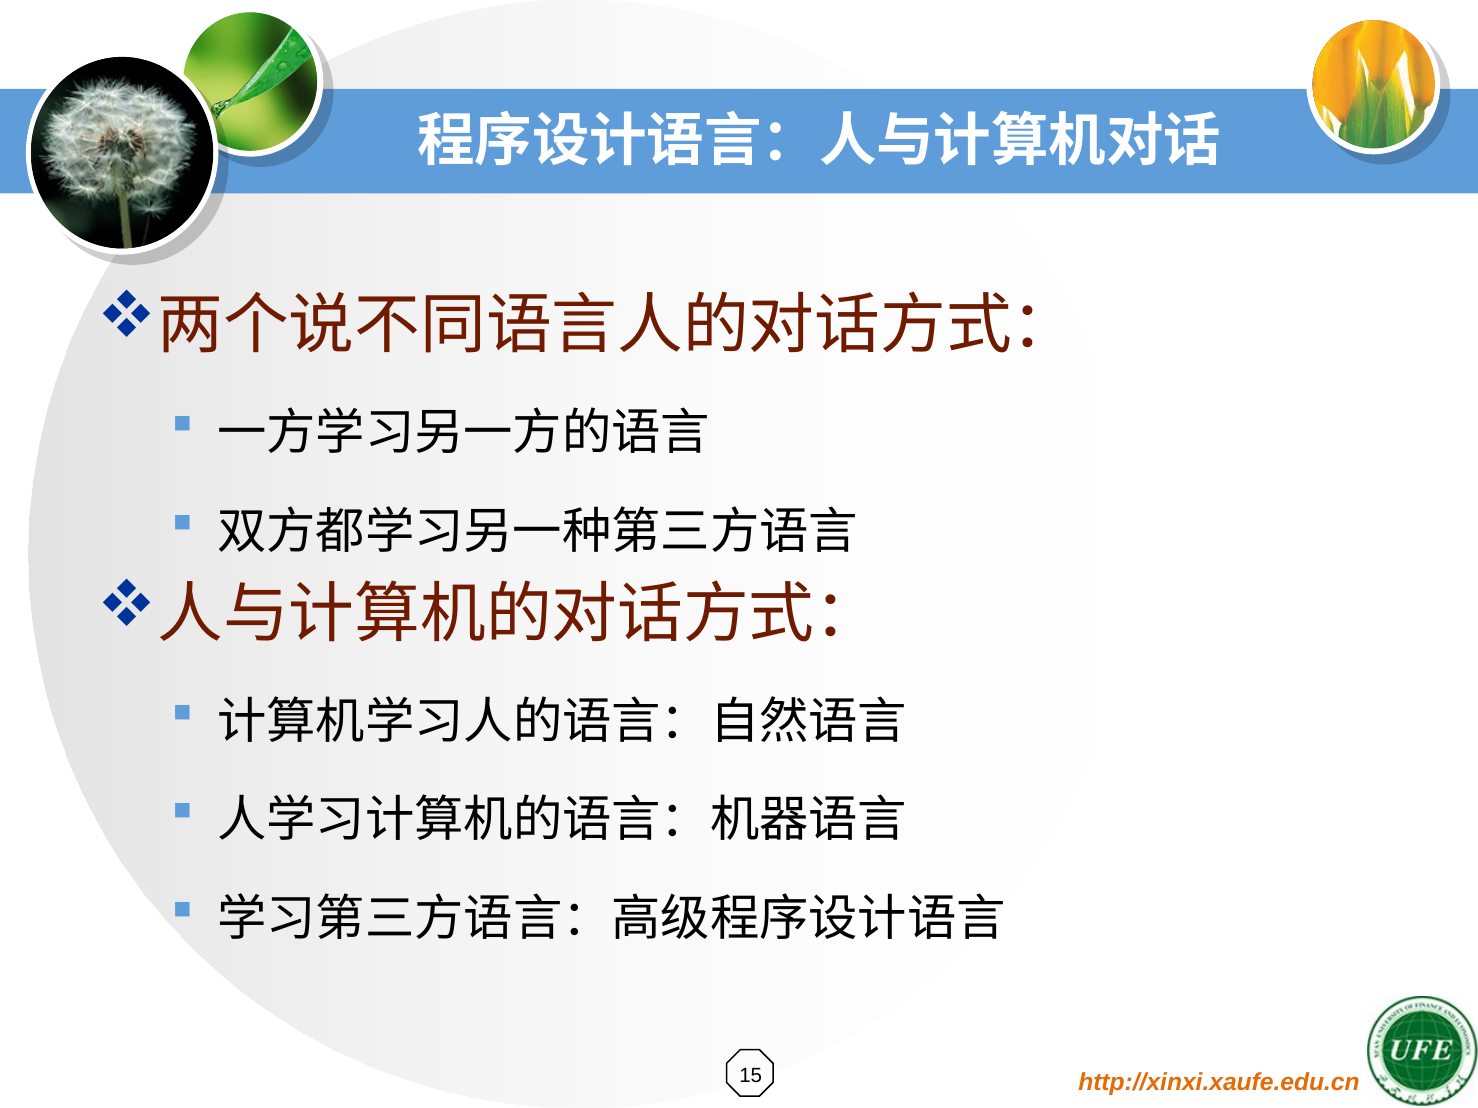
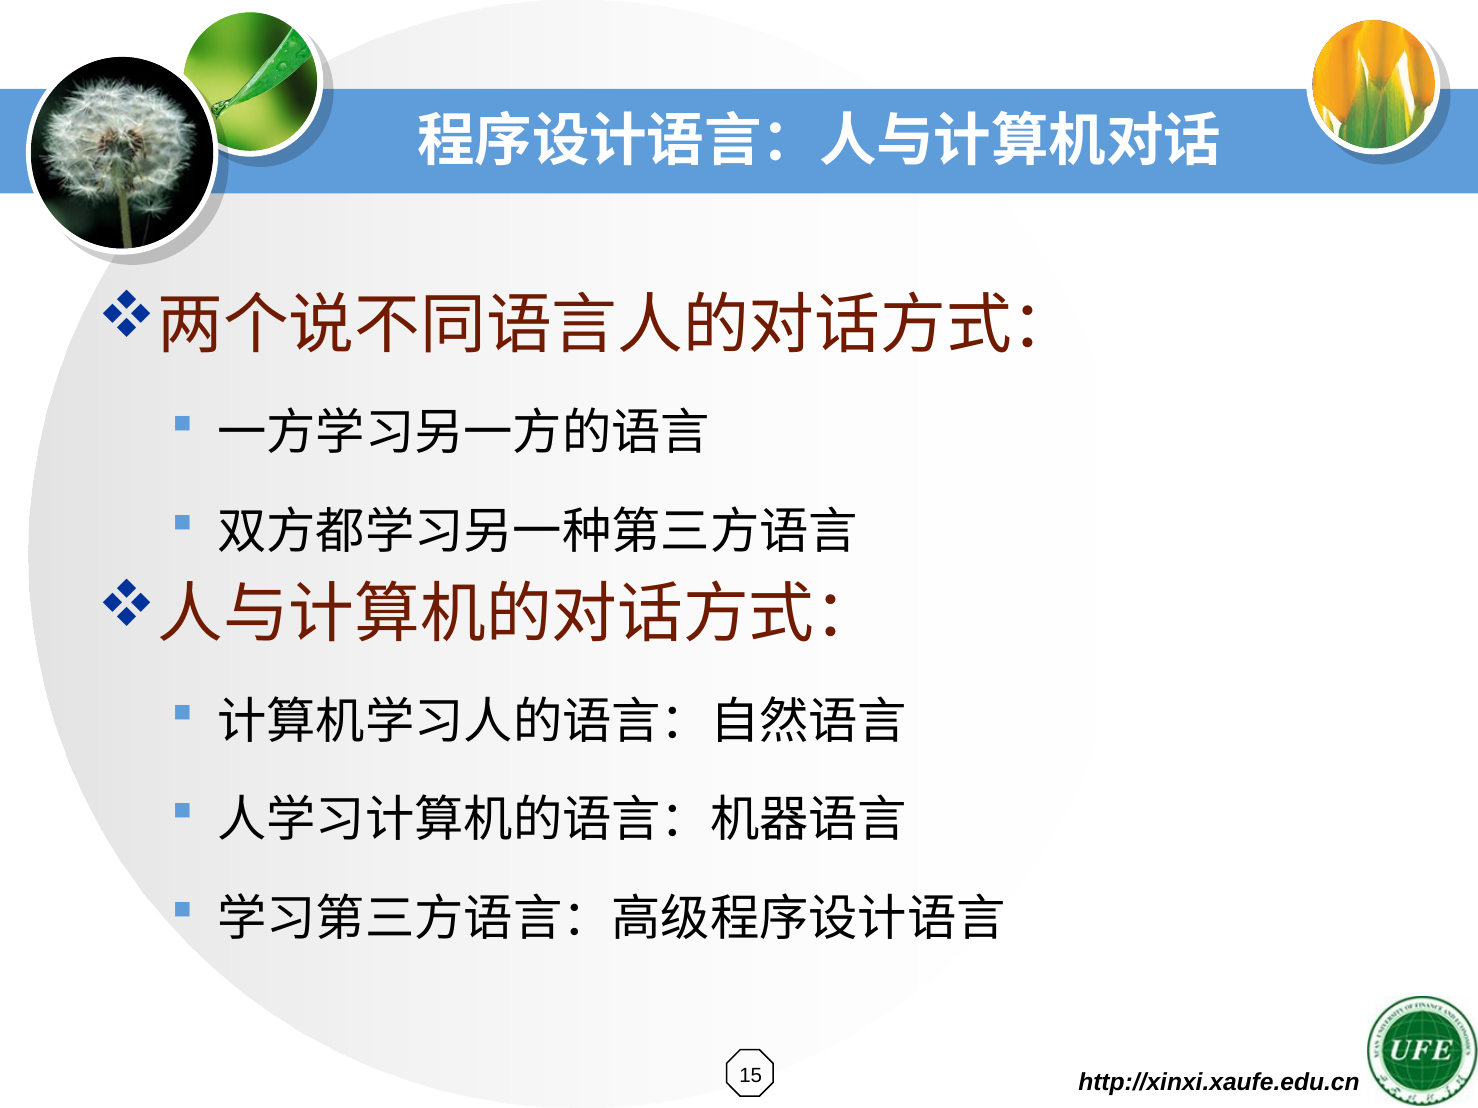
http://xinxi.xaufe.edu.cn colour: orange -> black
